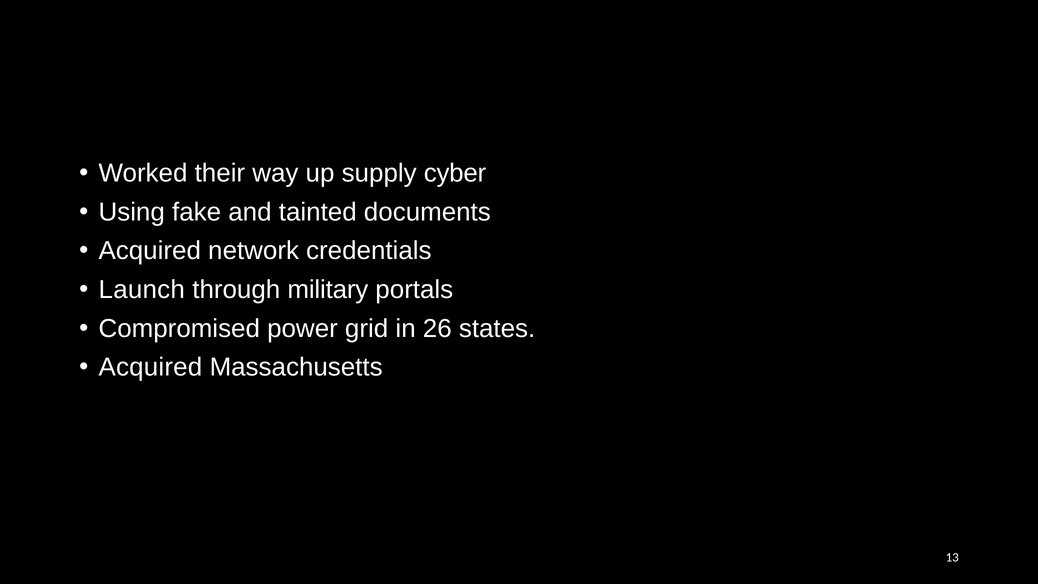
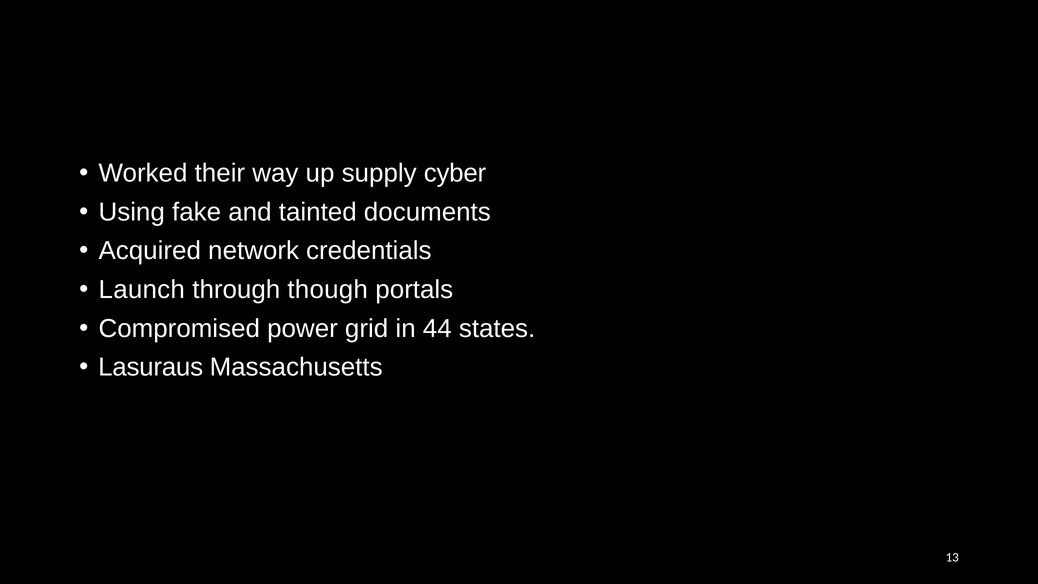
military: military -> though
26: 26 -> 44
Acquired at (150, 367): Acquired -> Lasuraus
